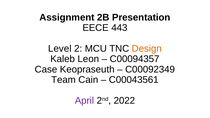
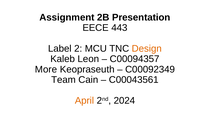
Level: Level -> Label
Case: Case -> More
April colour: purple -> orange
2022: 2022 -> 2024
